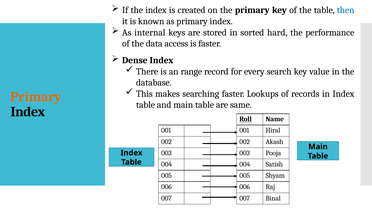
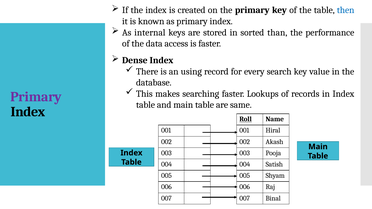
hard: hard -> than
range: range -> using
Primary at (36, 97) colour: orange -> purple
